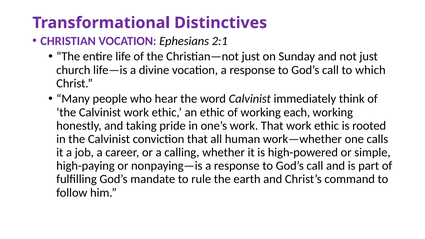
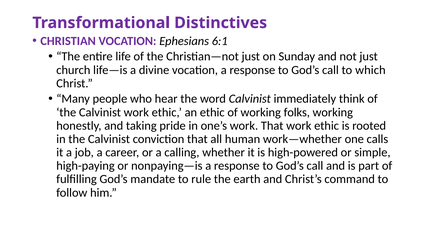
2:1: 2:1 -> 6:1
each: each -> folks
